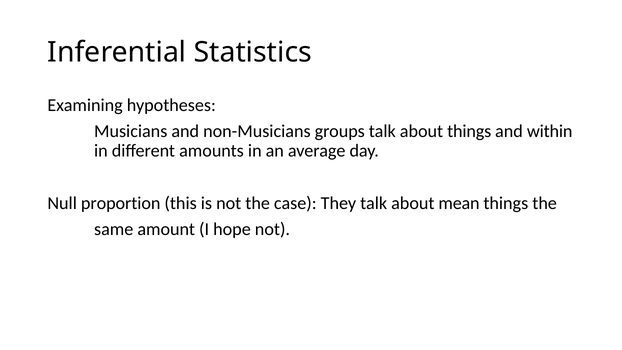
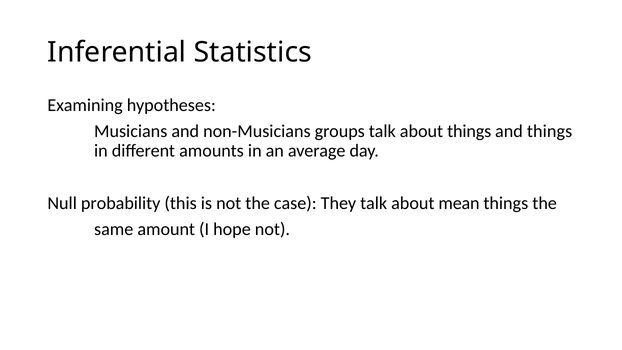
and within: within -> things
proportion: proportion -> probability
